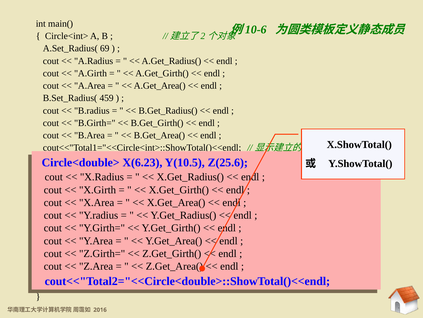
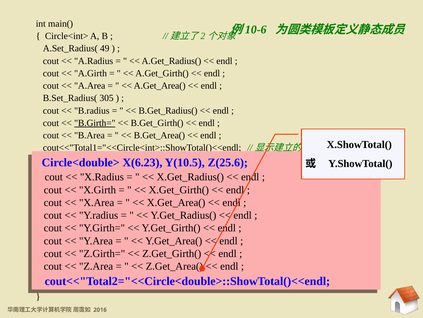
69: 69 -> 49
459: 459 -> 305
B.Girth= underline: none -> present
